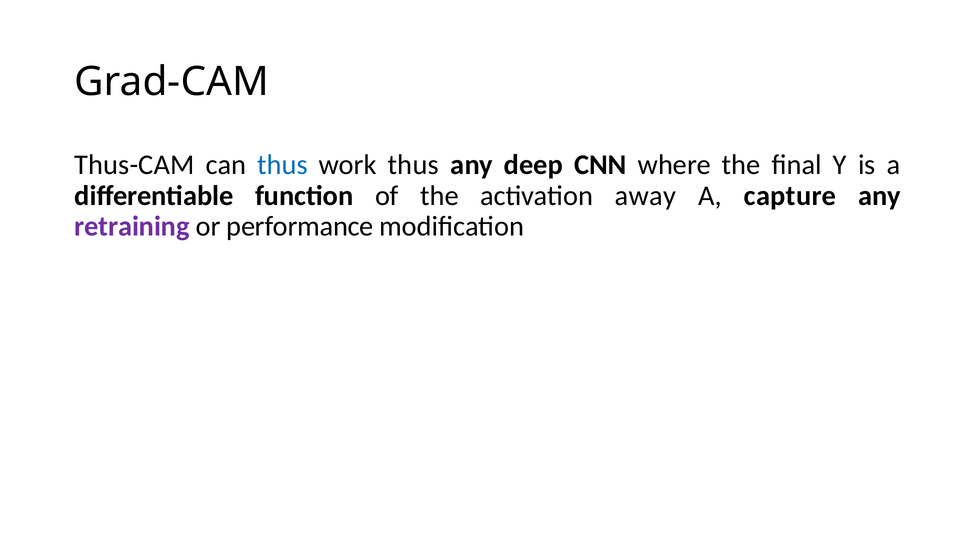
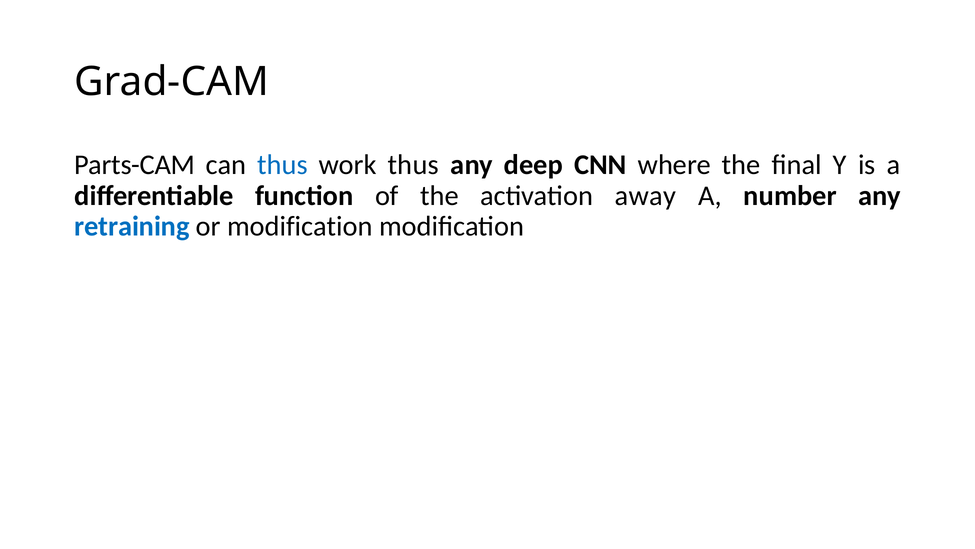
Thus-CAM: Thus-CAM -> Parts-CAM
capture: capture -> number
retraining colour: purple -> blue
or performance: performance -> modification
